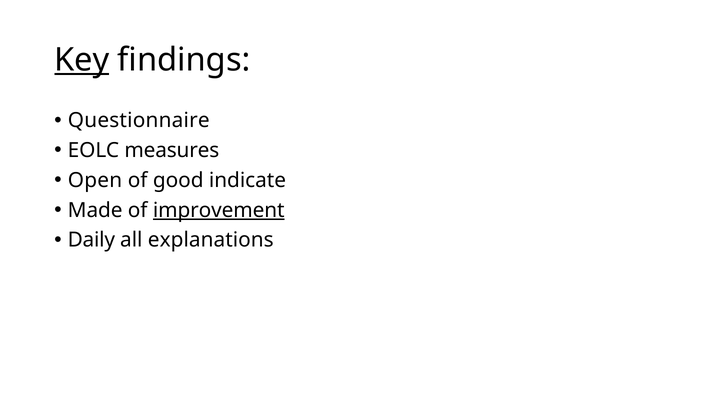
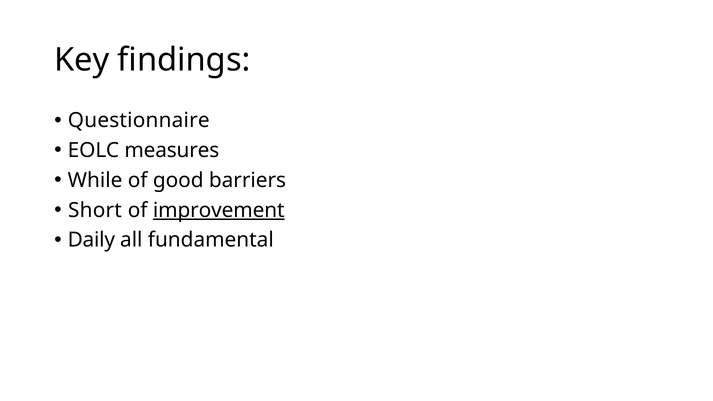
Key underline: present -> none
Open: Open -> While
indicate: indicate -> barriers
Made: Made -> Short
explanations: explanations -> fundamental
